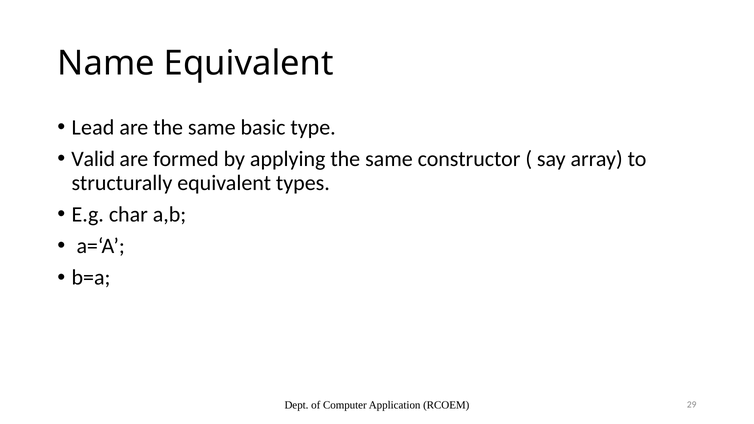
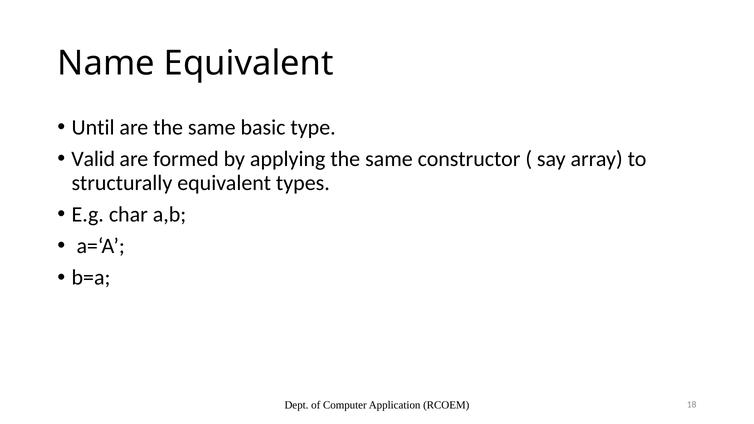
Lead: Lead -> Until
29: 29 -> 18
